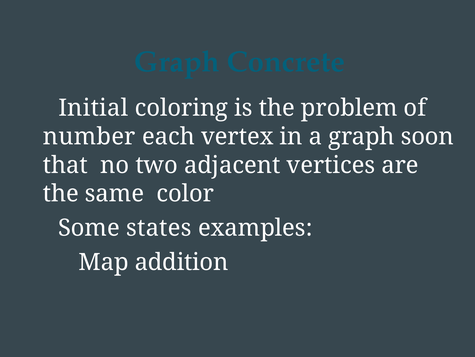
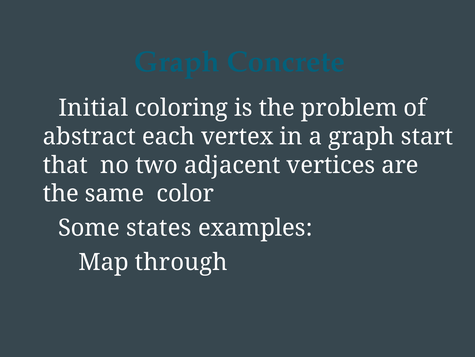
number: number -> abstract
soon: soon -> start
addition: addition -> through
